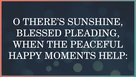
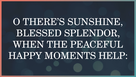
PLEADING: PLEADING -> SPLENDOR
